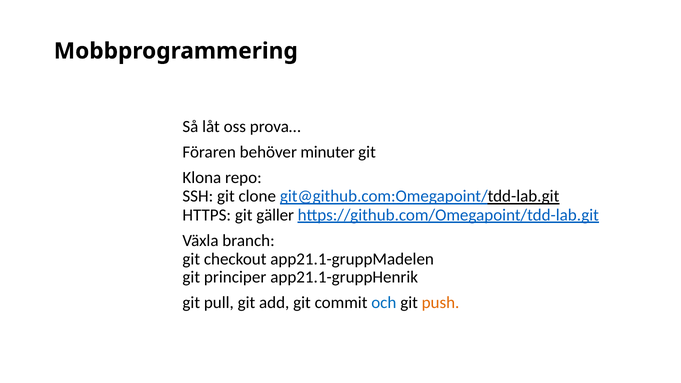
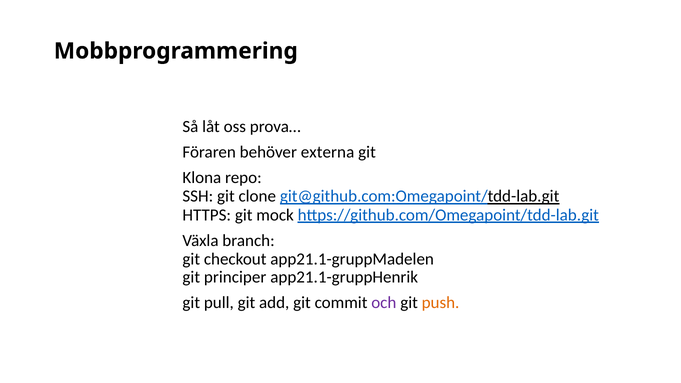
minuter: minuter -> externa
gäller: gäller -> mock
och colour: blue -> purple
